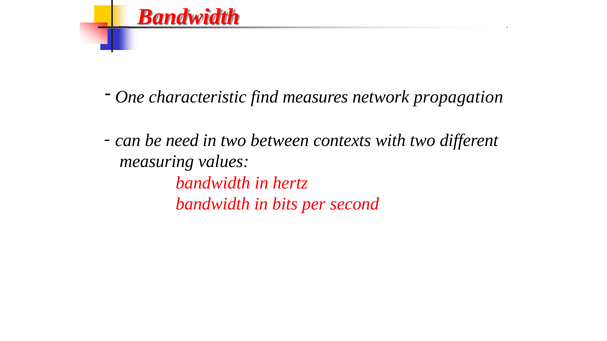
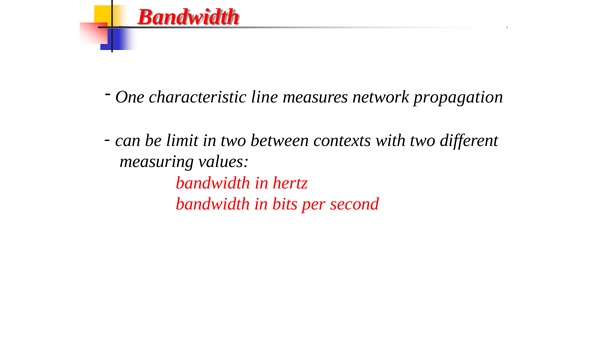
find: find -> line
need: need -> limit
